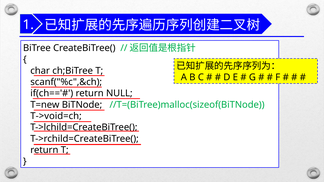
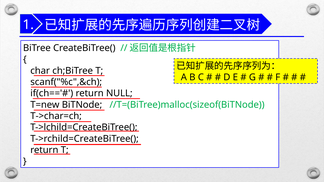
T->void=ch: T->void=ch -> T->char=ch
